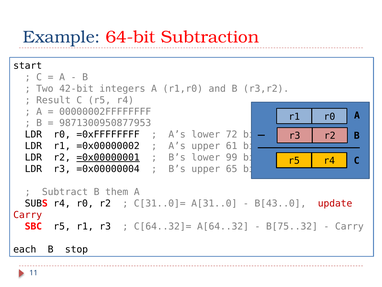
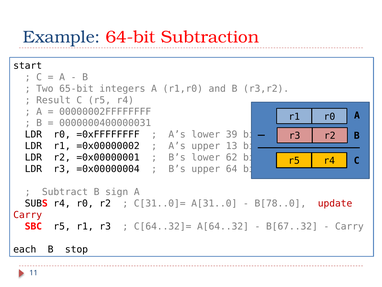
42-bit: 42-bit -> 65-bit
9871300950877953: 9871300950877953 -> 0000000400000031
72: 72 -> 39
61: 61 -> 13
=0x00000001 underline: present -> none
99: 99 -> 62
65: 65 -> 64
them: them -> sign
B[43..0: B[43..0 -> B[78..0
B[75..32: B[75..32 -> B[67..32
